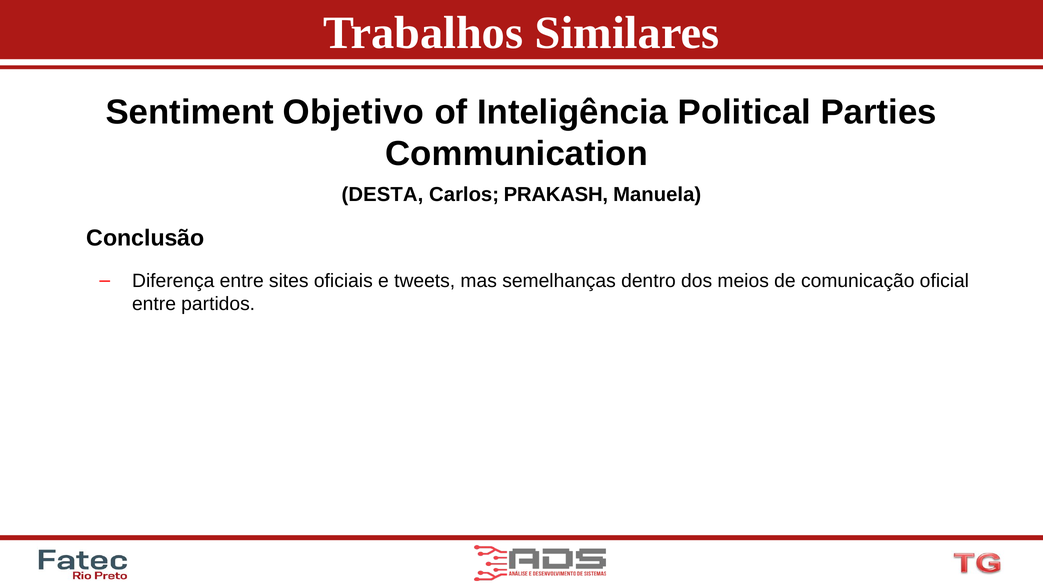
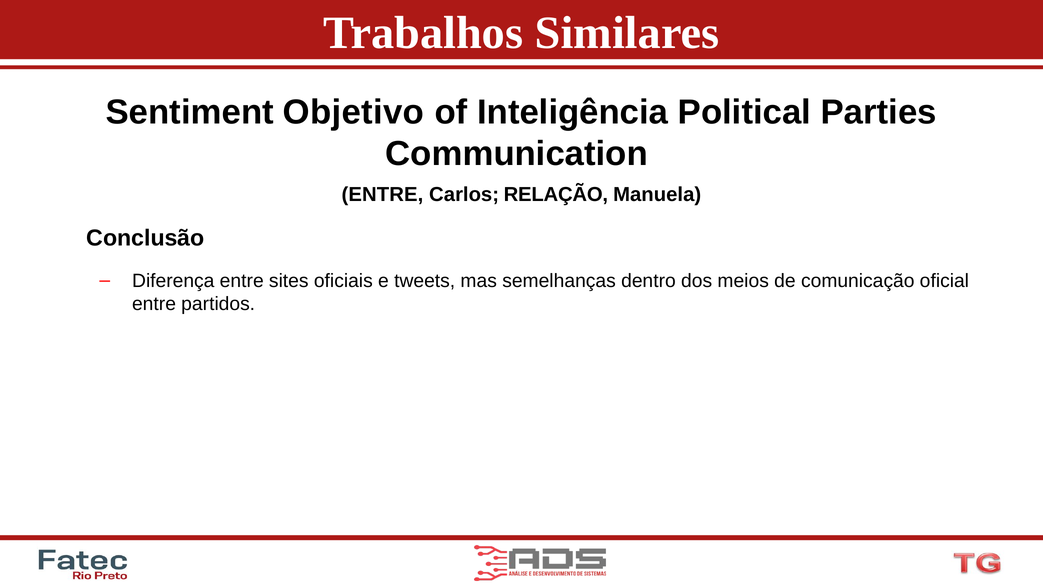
DESTA at (382, 195): DESTA -> ENTRE
PRAKASH: PRAKASH -> RELAÇÃO
